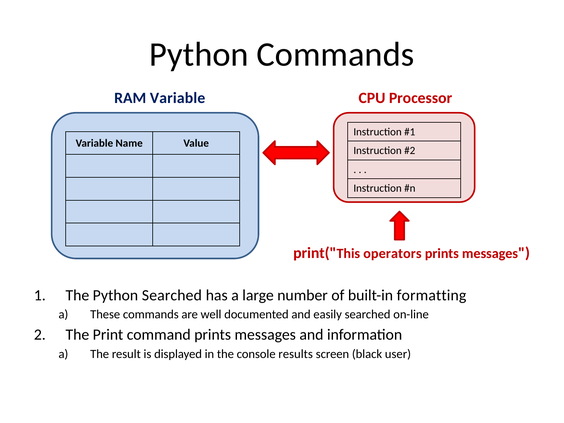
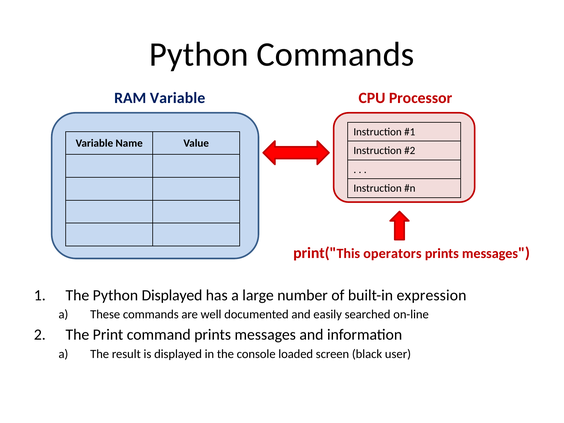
Python Searched: Searched -> Displayed
formatting: formatting -> expression
results: results -> loaded
